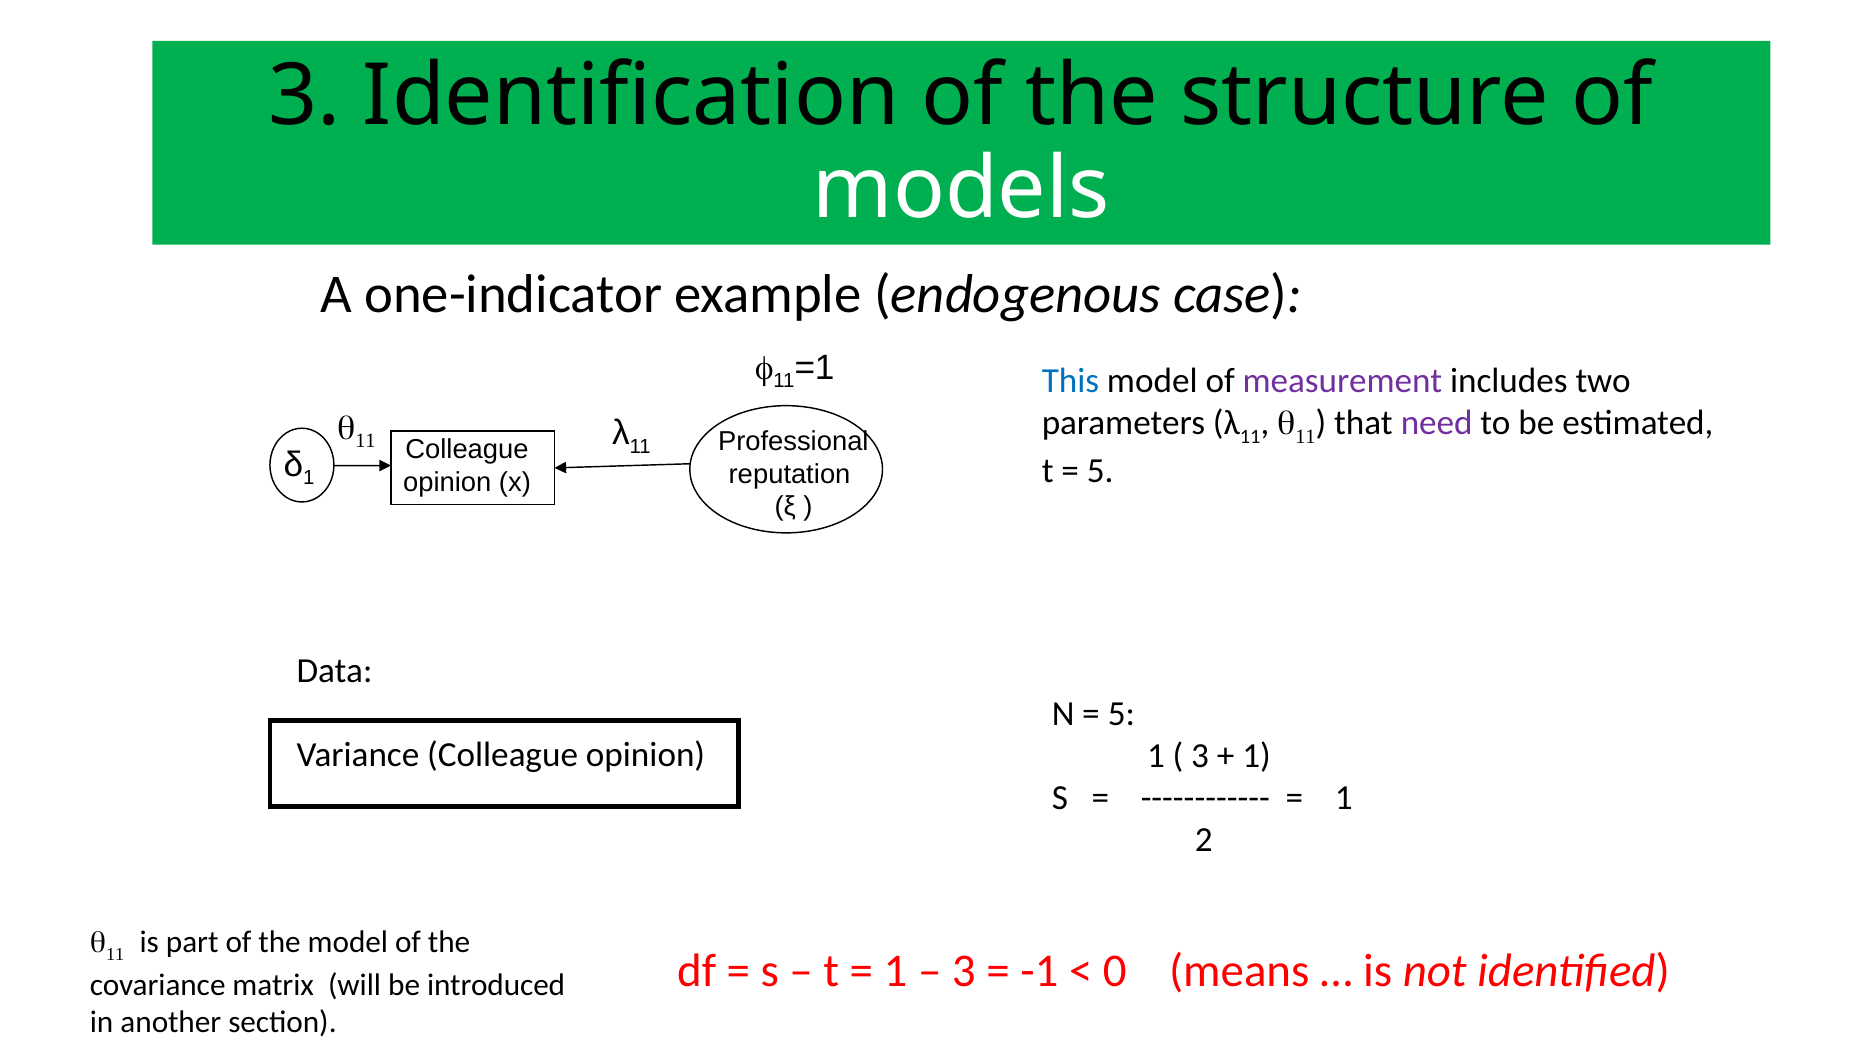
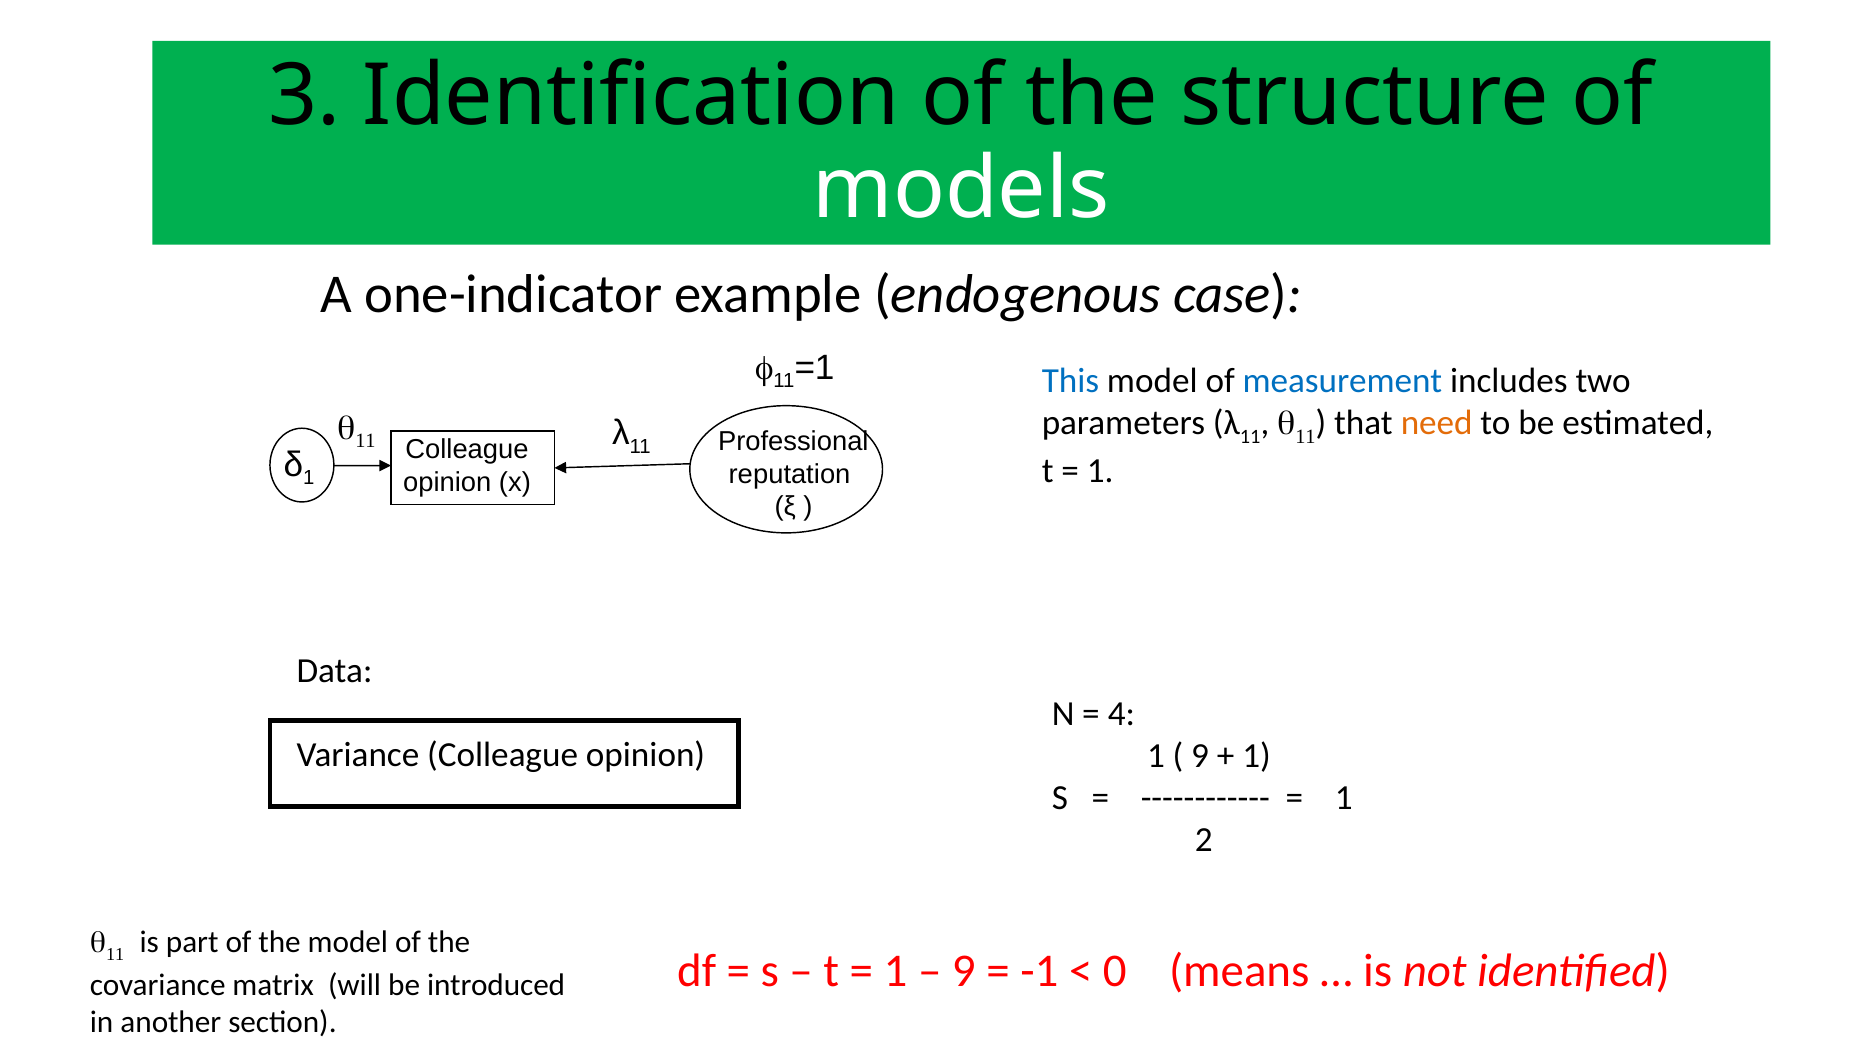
measurement colour: purple -> blue
need colour: purple -> orange
5 at (1100, 471): 5 -> 1
5 at (1121, 714): 5 -> 4
3 at (1200, 756): 3 -> 9
3 at (964, 972): 3 -> 9
